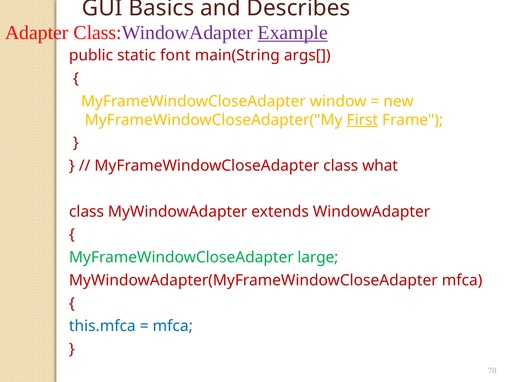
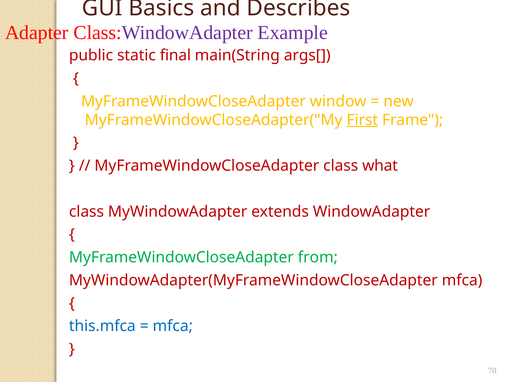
Example underline: present -> none
font: font -> final
large: large -> from
